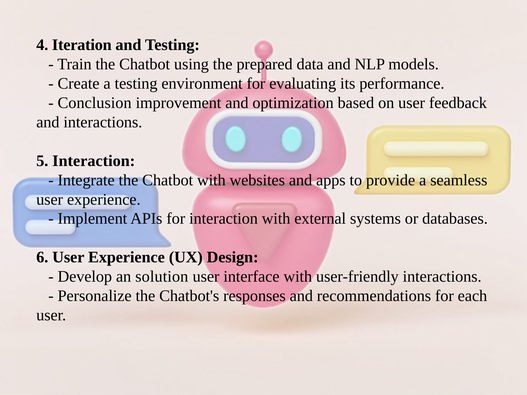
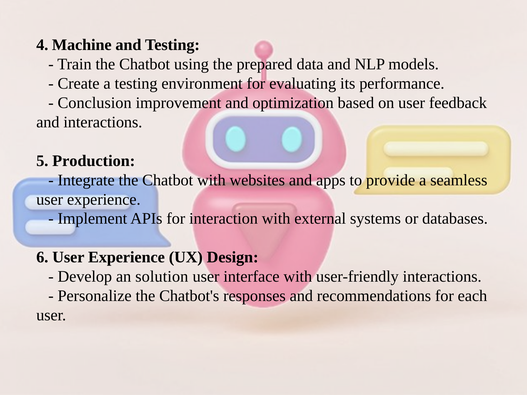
Iteration: Iteration -> Machine
5 Interaction: Interaction -> Production
